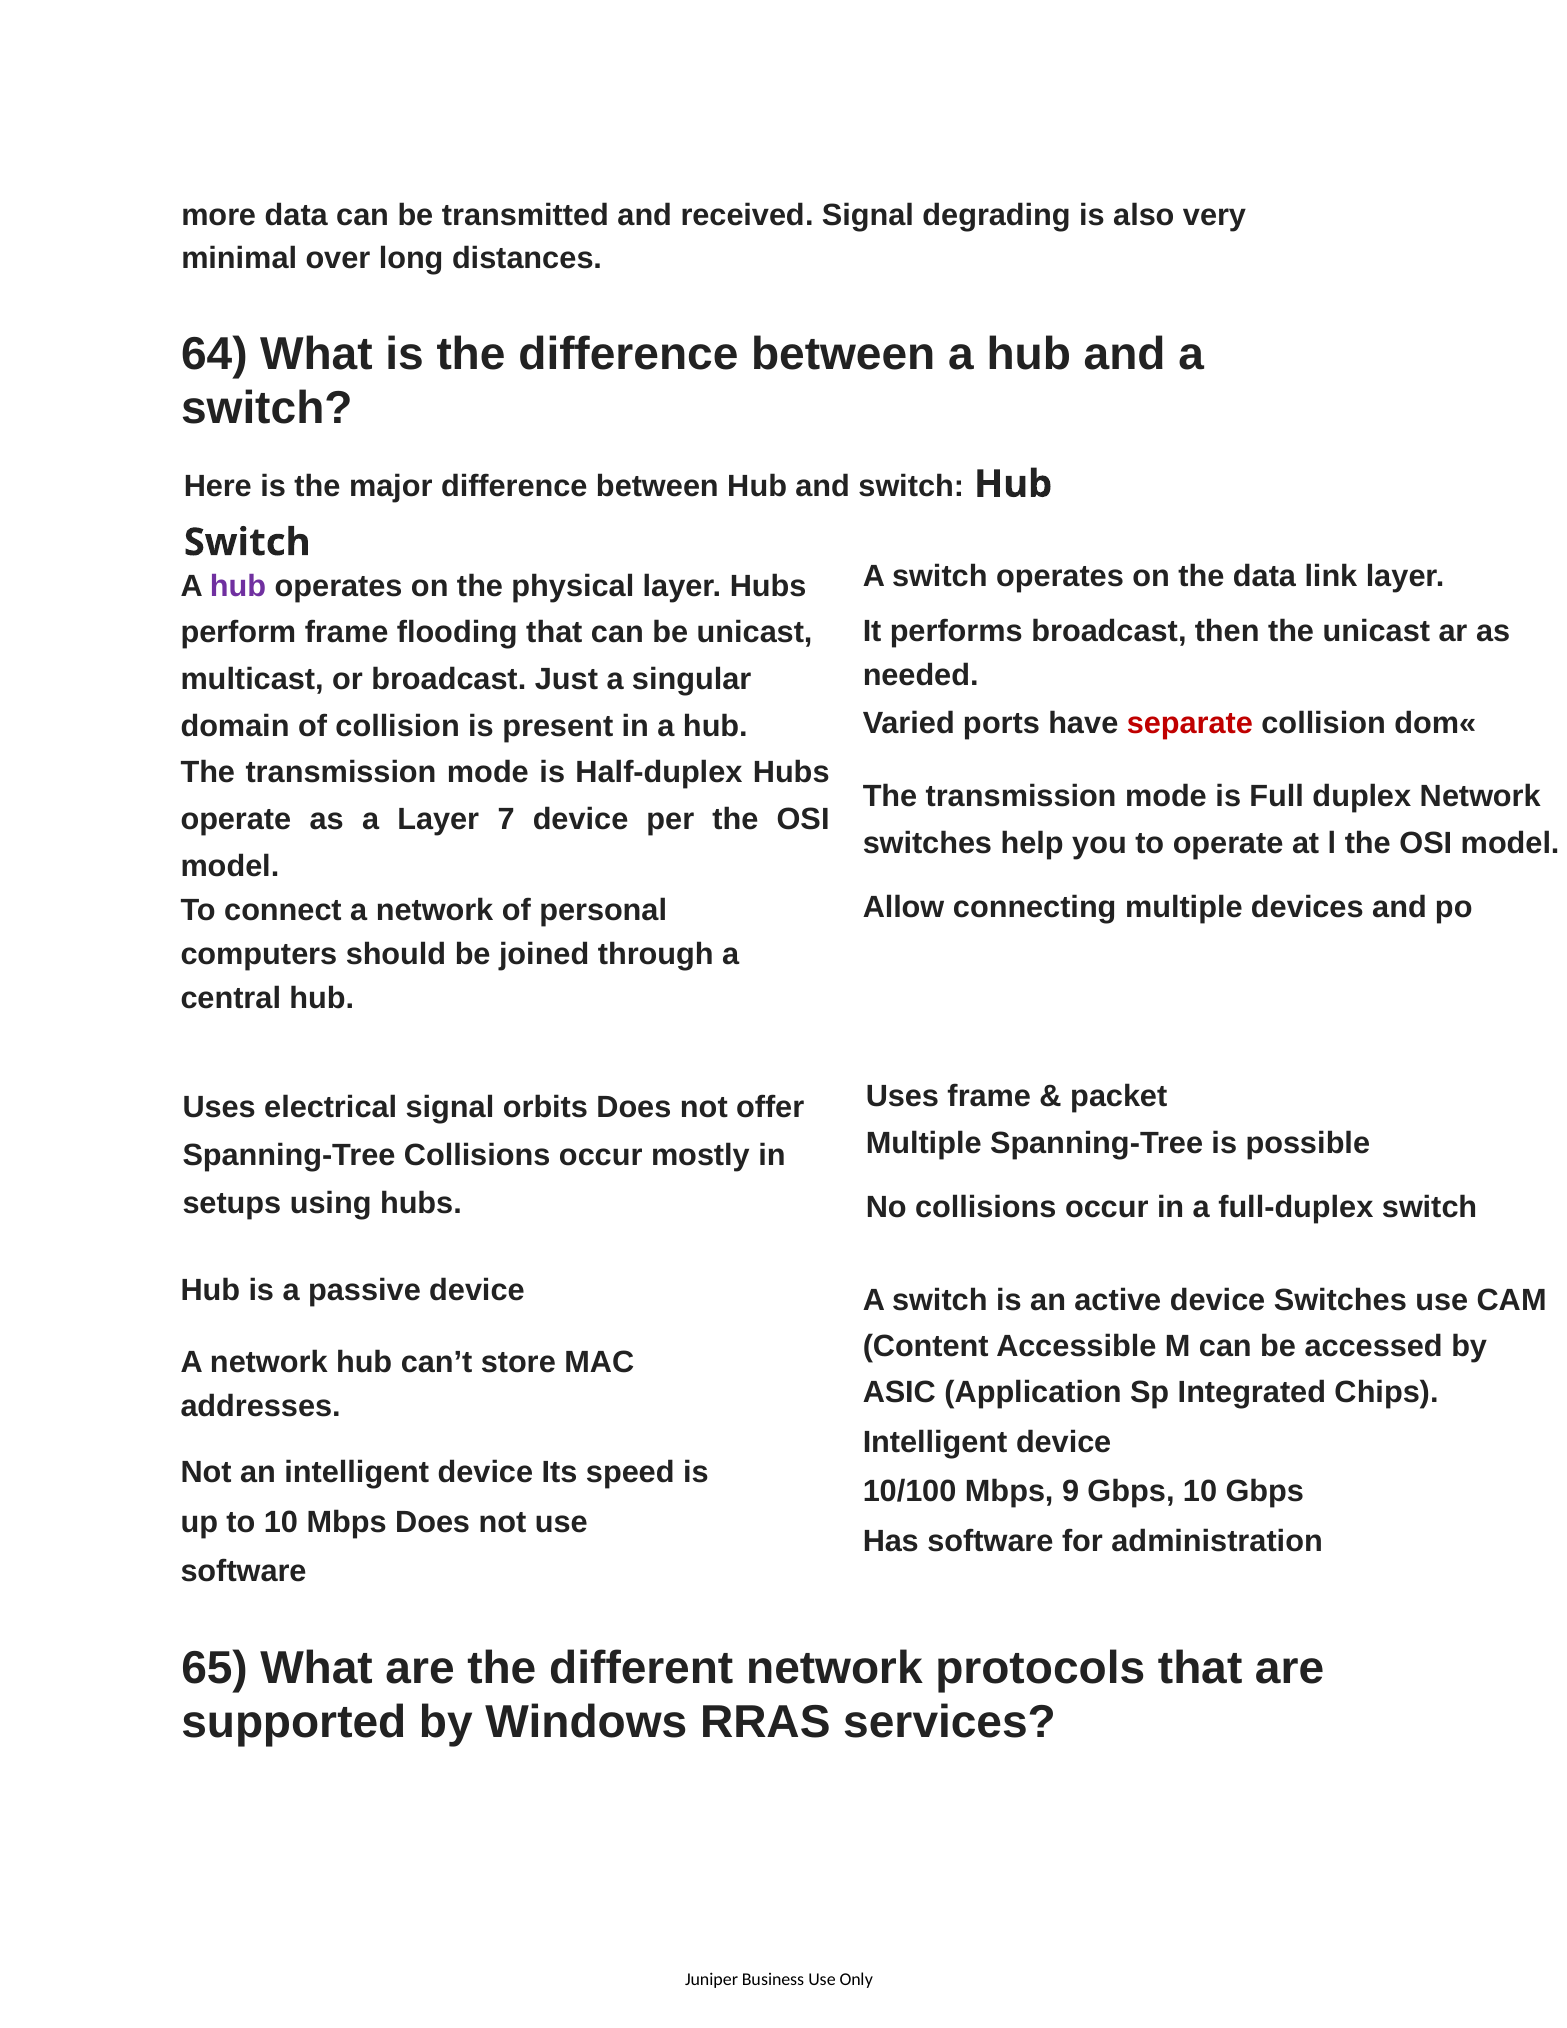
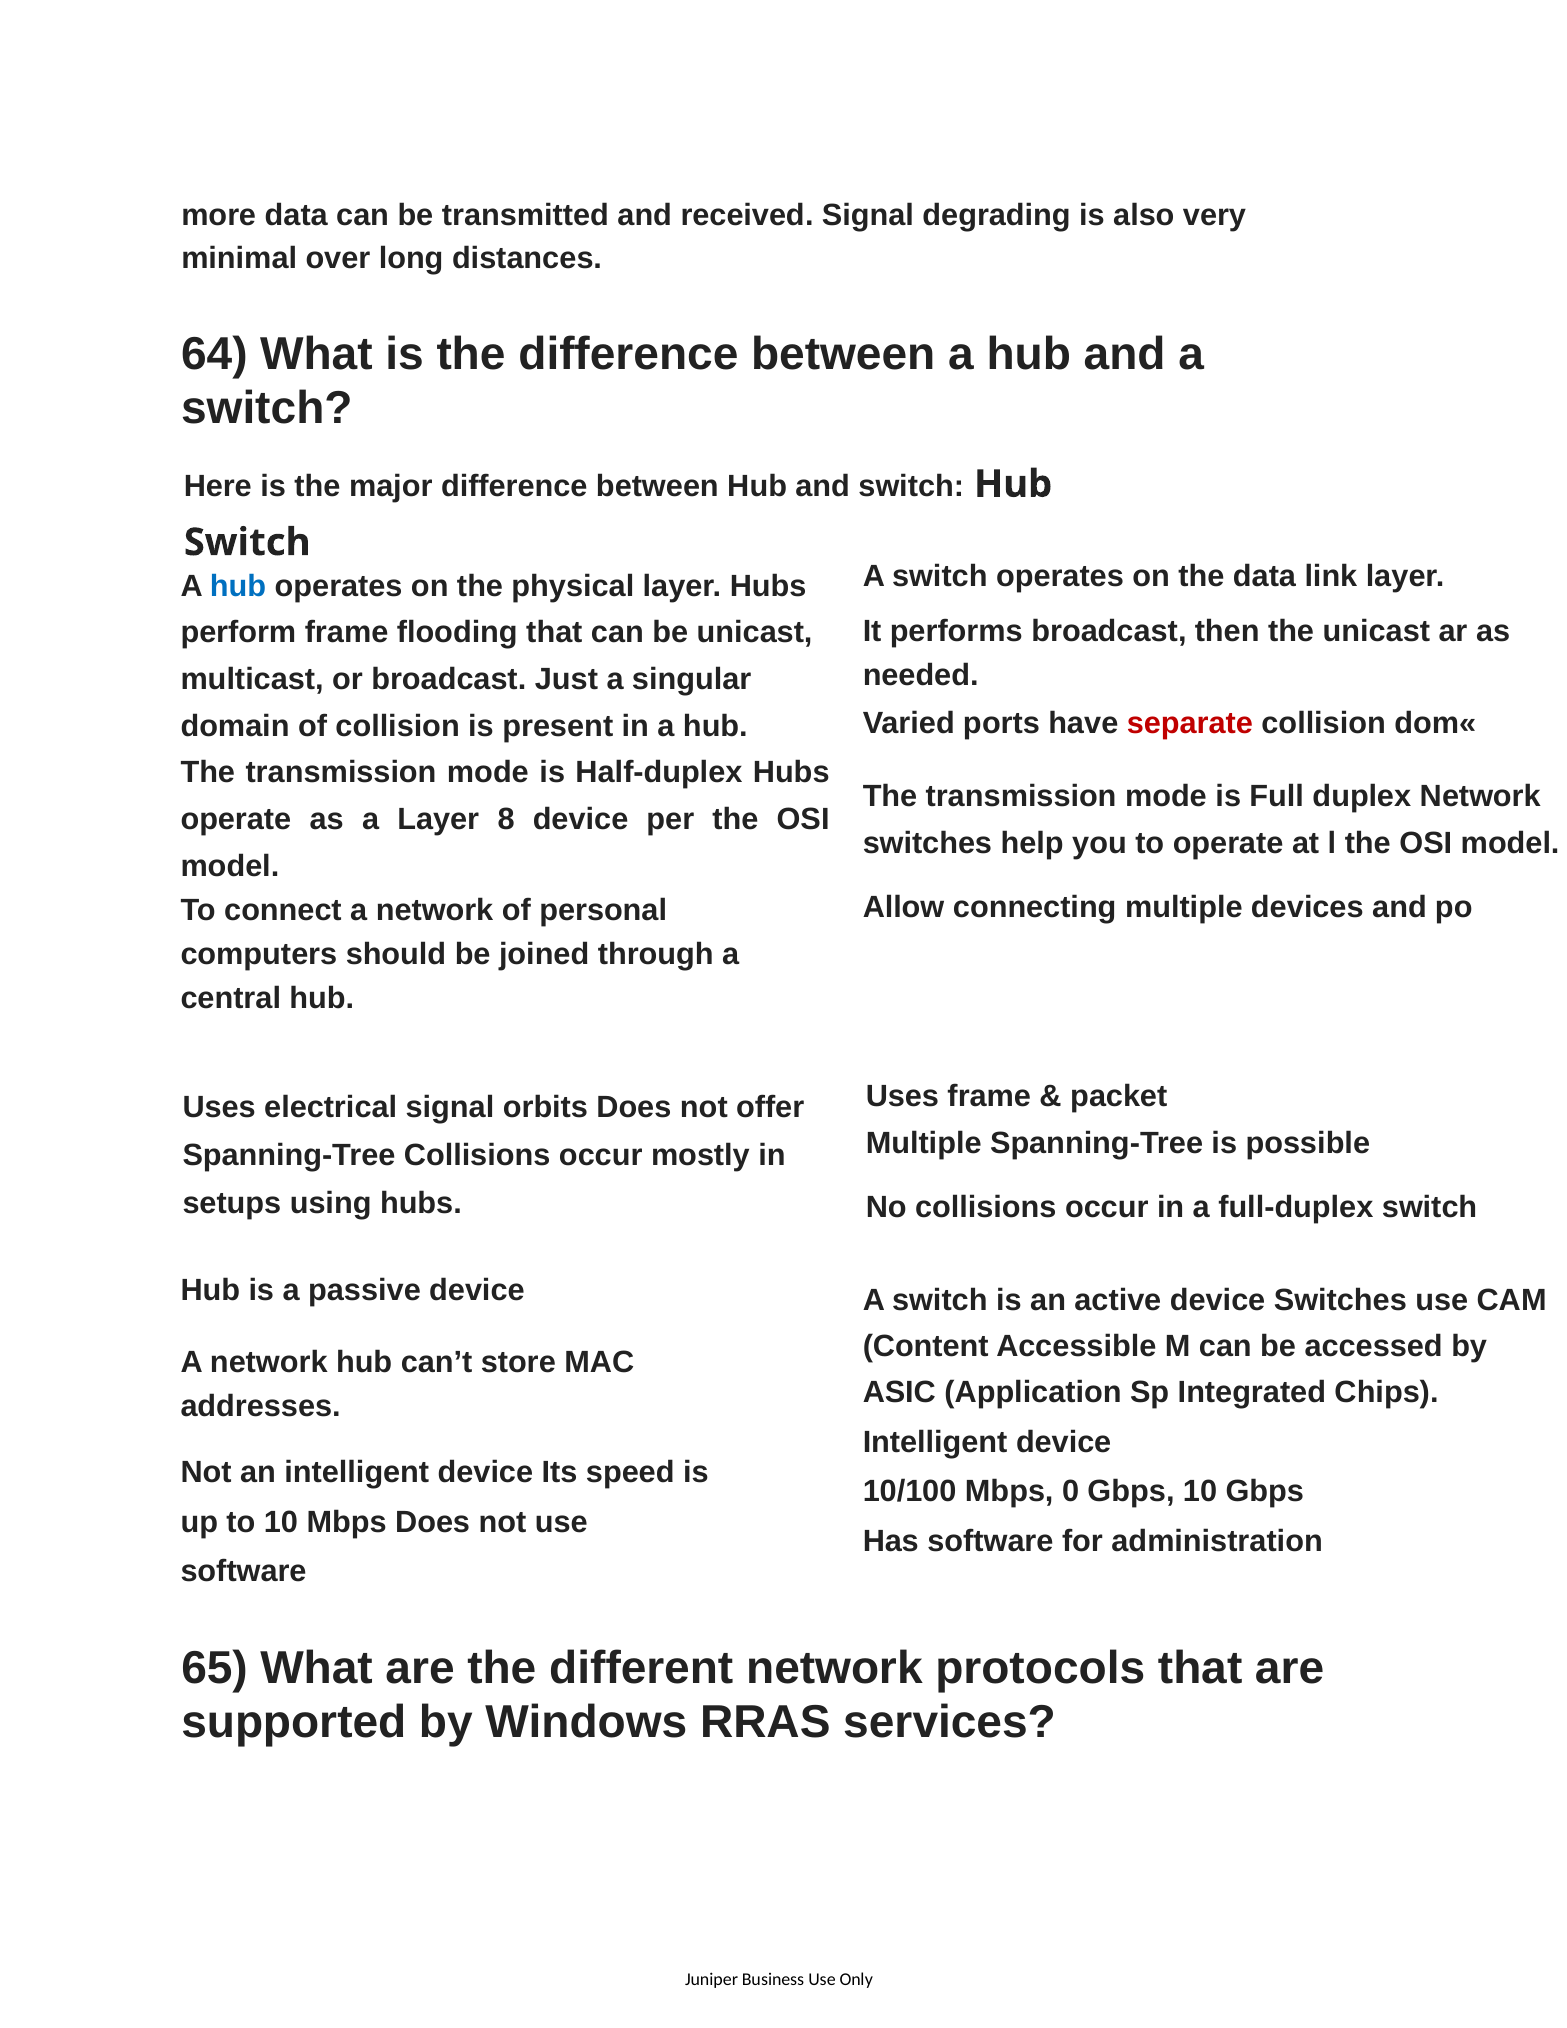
hub at (238, 586) colour: purple -> blue
7: 7 -> 8
9: 9 -> 0
